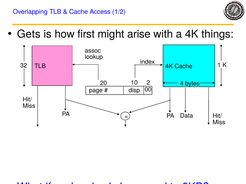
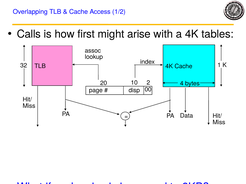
Gets: Gets -> Calls
things: things -> tables
